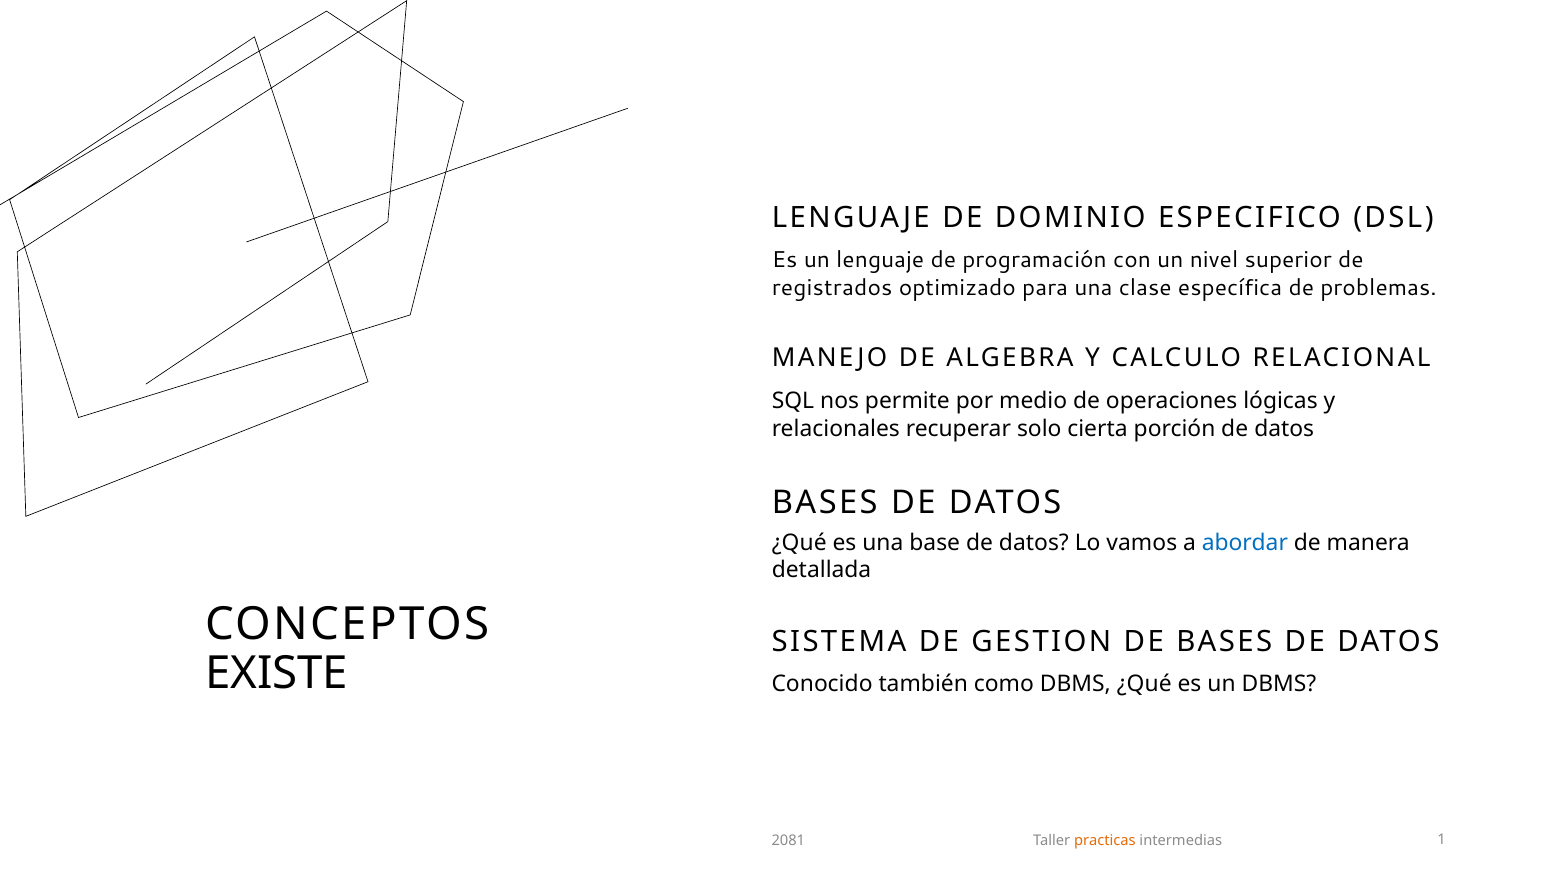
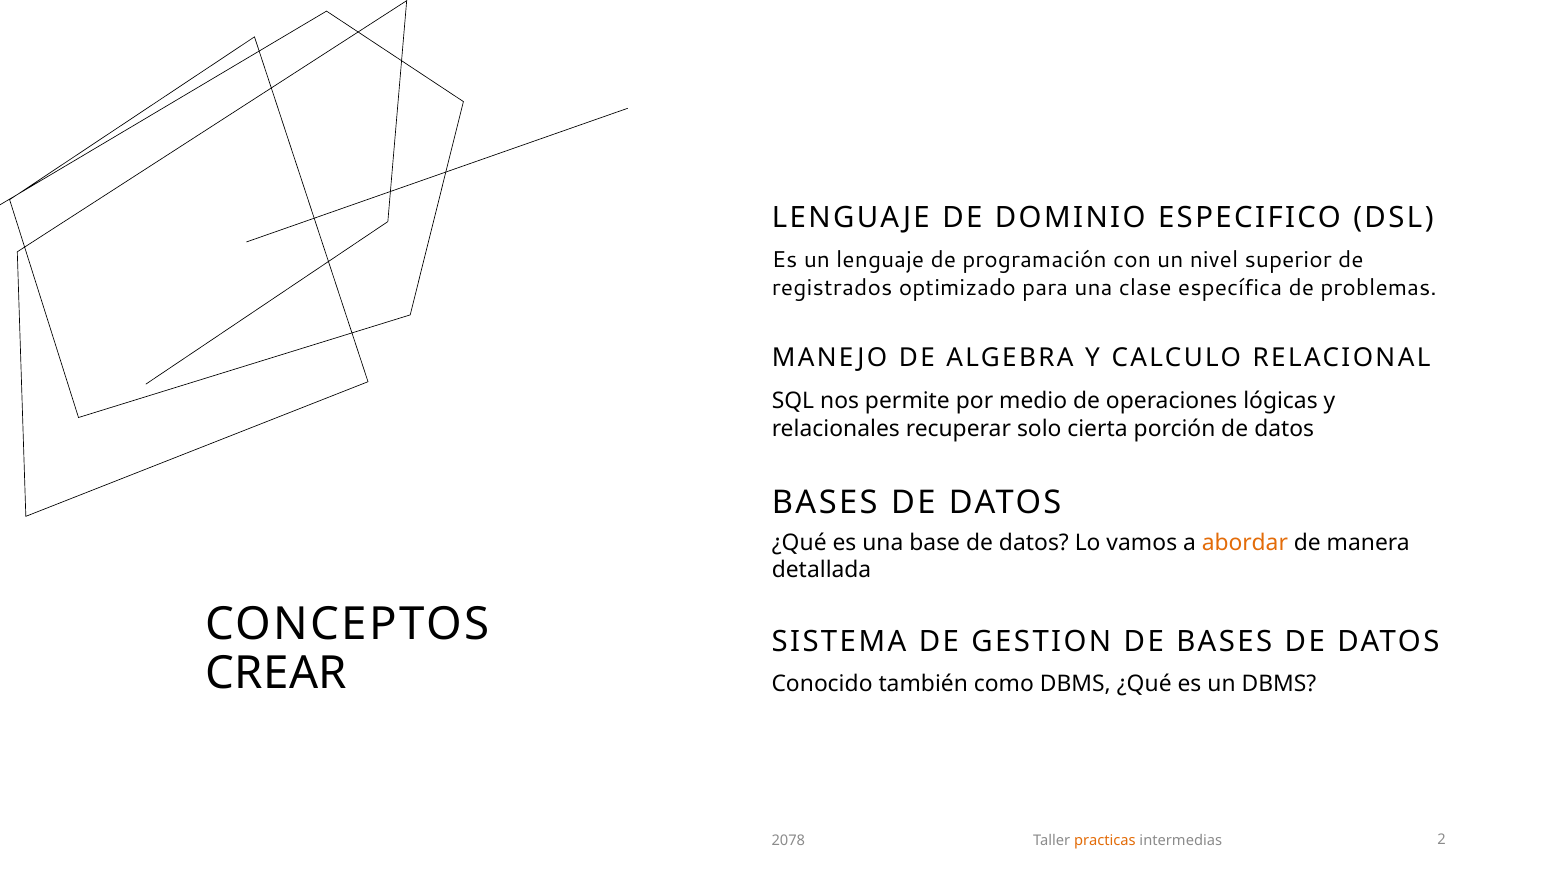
abordar colour: blue -> orange
EXISTE: EXISTE -> CREAR
2081: 2081 -> 2078
1: 1 -> 2
